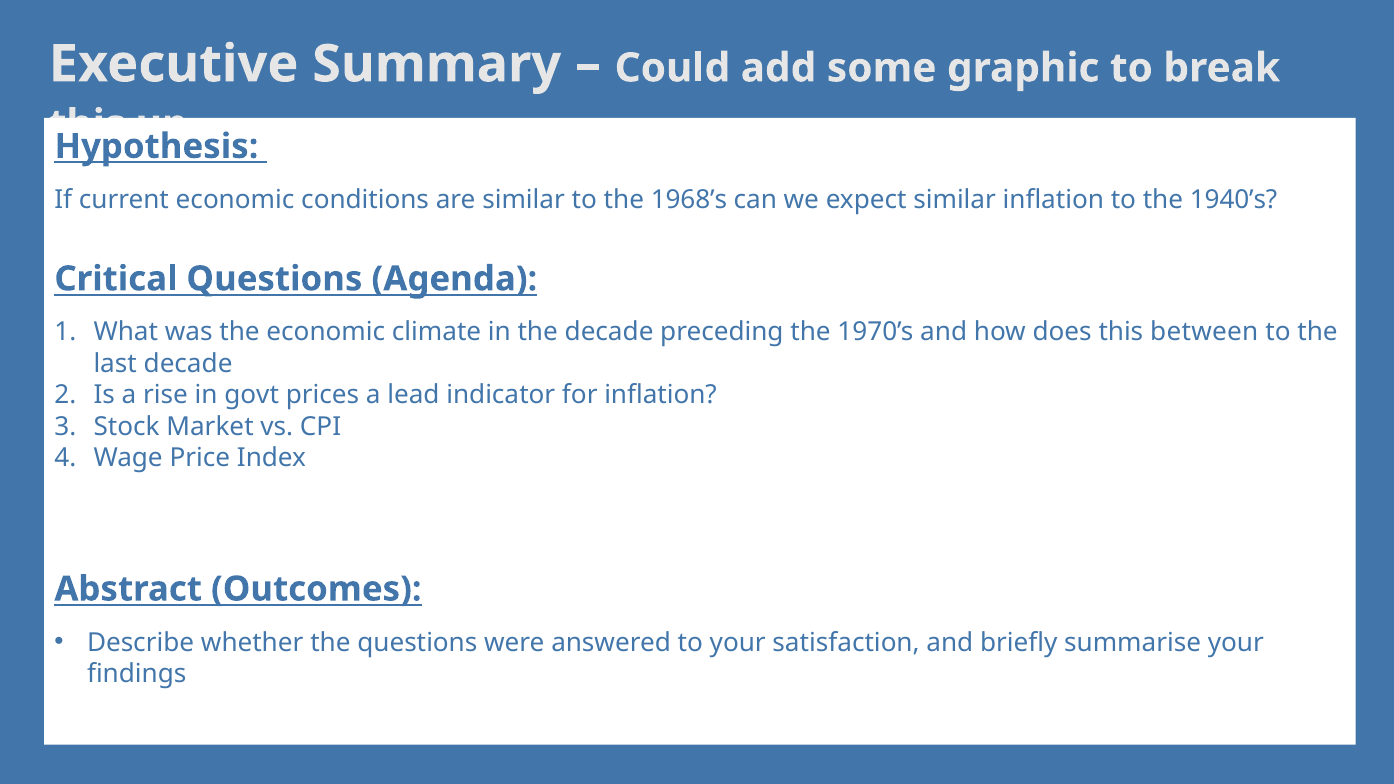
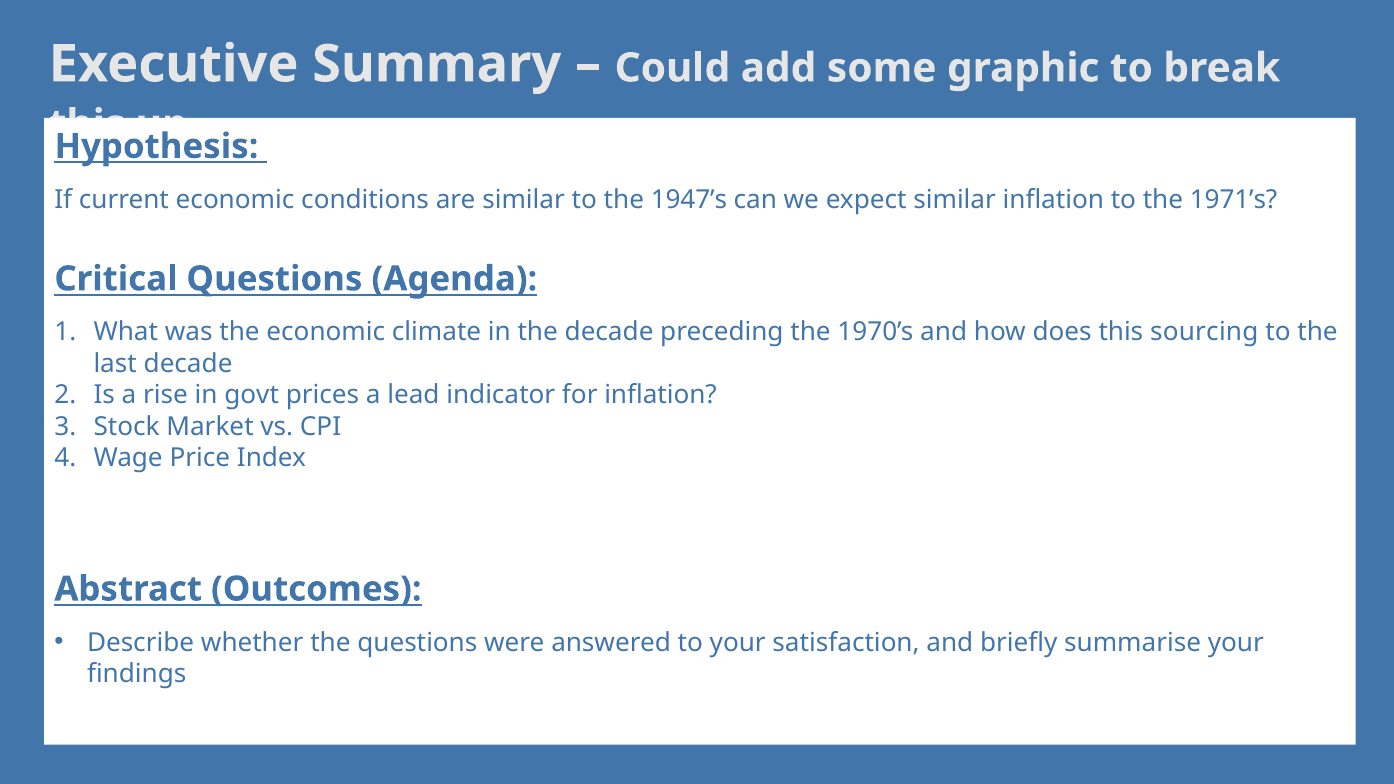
1968’s: 1968’s -> 1947’s
1940’s: 1940’s -> 1971’s
between: between -> sourcing
